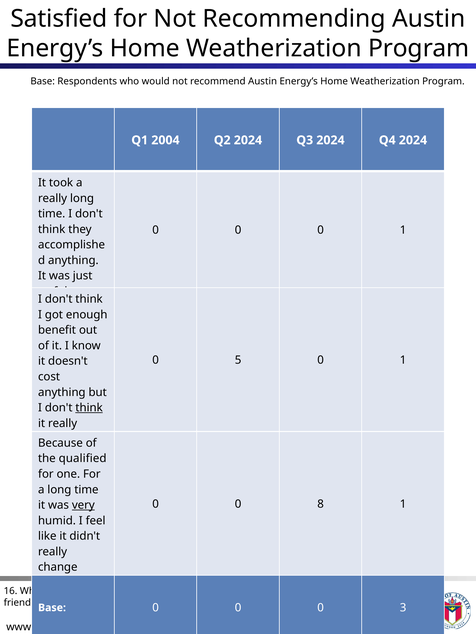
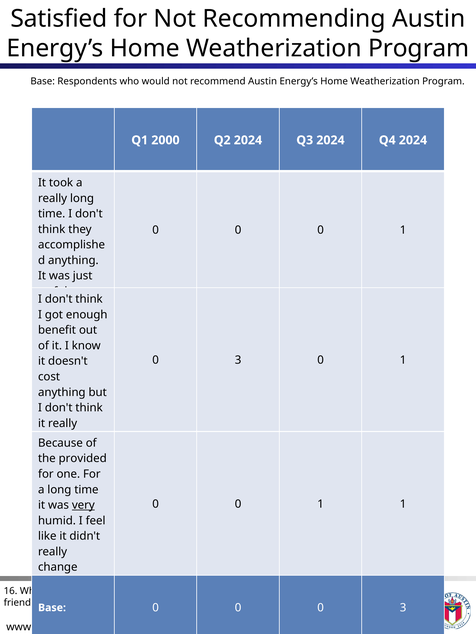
2004: 2004 -> 2000
5 at (238, 360): 5 -> 3
think at (89, 408) underline: present -> none
qualified: qualified -> provided
8 at (321, 505): 8 -> 1
